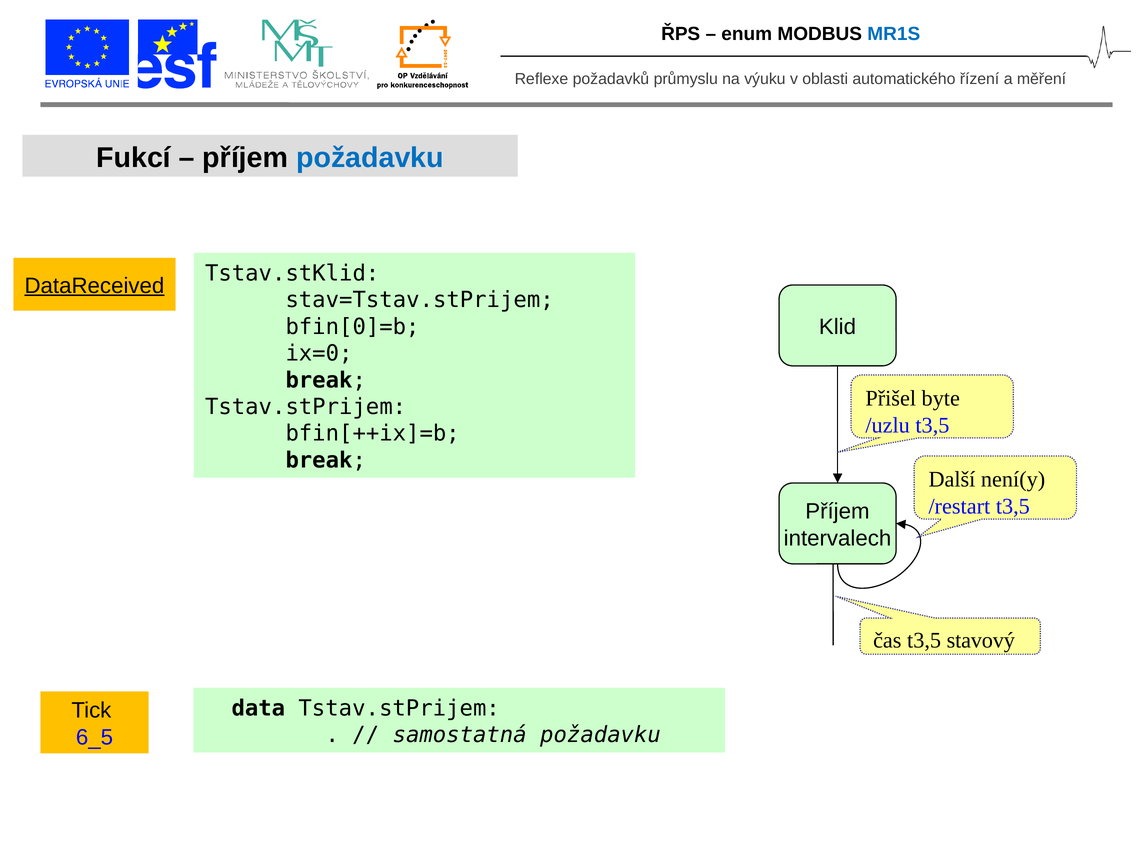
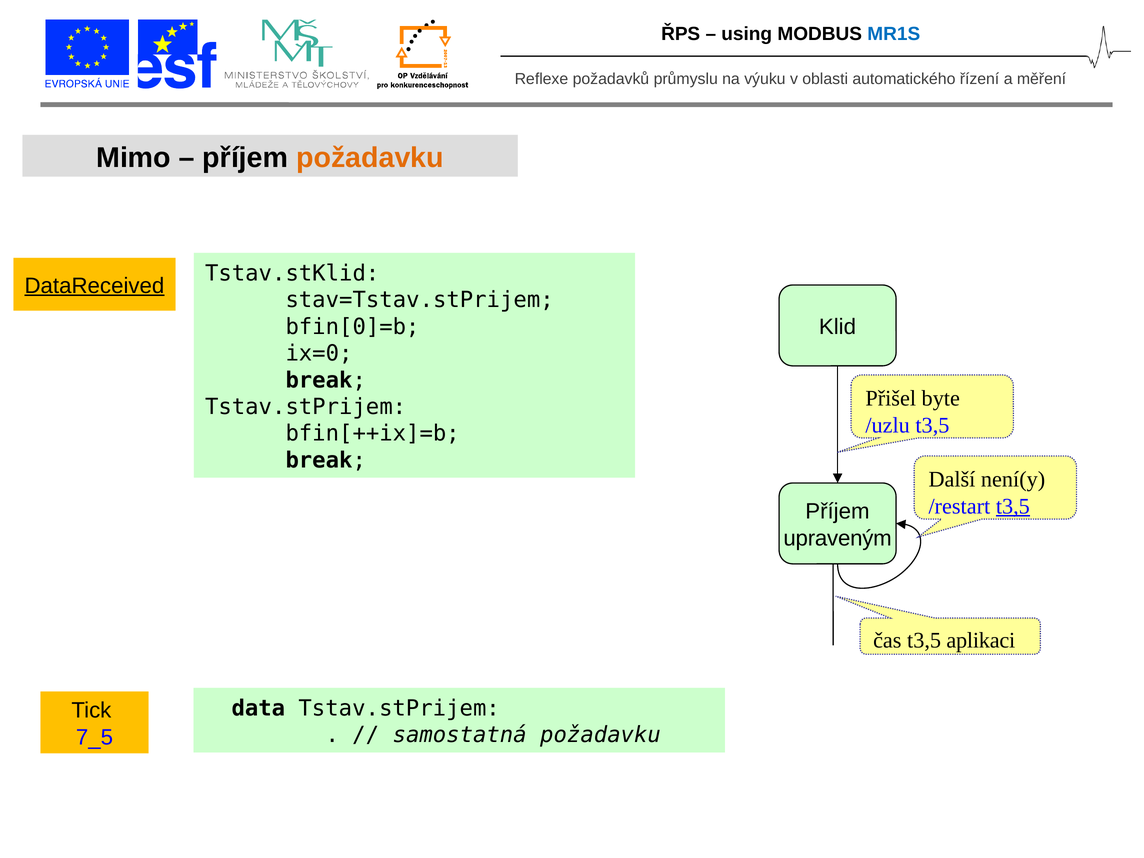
enum: enum -> using
Fukcí: Fukcí -> Mimo
požadavku at (370, 158) colour: blue -> orange
t3,5 at (1013, 506) underline: none -> present
intervalech: intervalech -> upraveným
stavový: stavový -> aplikaci
6_5: 6_5 -> 7_5
